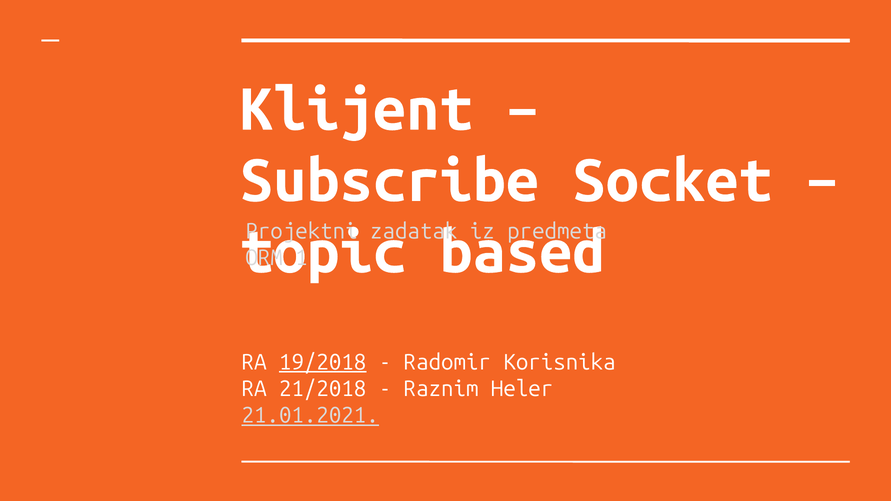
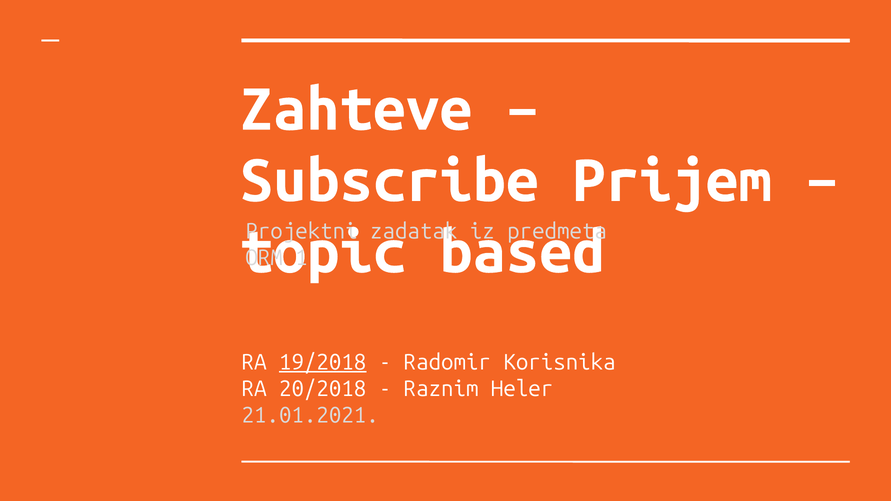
Klijent: Klijent -> Zahteve
Socket: Socket -> Prijem
21/2018: 21/2018 -> 20/2018
21.01.2021 underline: present -> none
